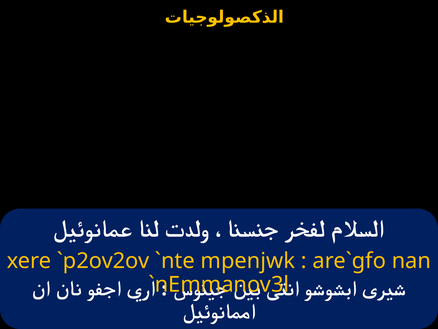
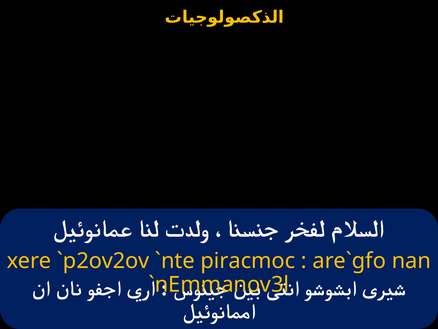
mpenjwk: mpenjwk -> piracmoc
